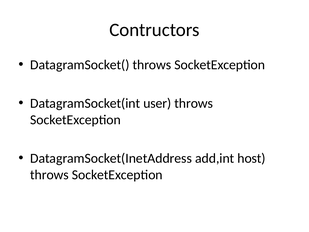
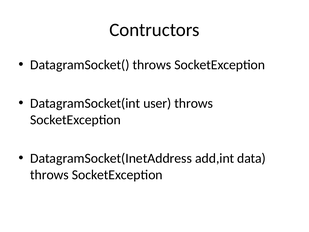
host: host -> data
